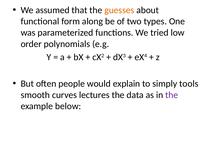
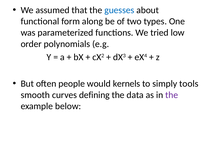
guesses colour: orange -> blue
explain: explain -> kernels
lectures: lectures -> defining
